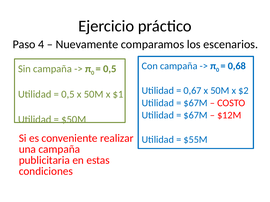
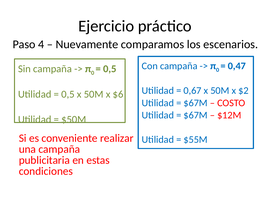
0,68: 0,68 -> 0,47
$1: $1 -> $6
